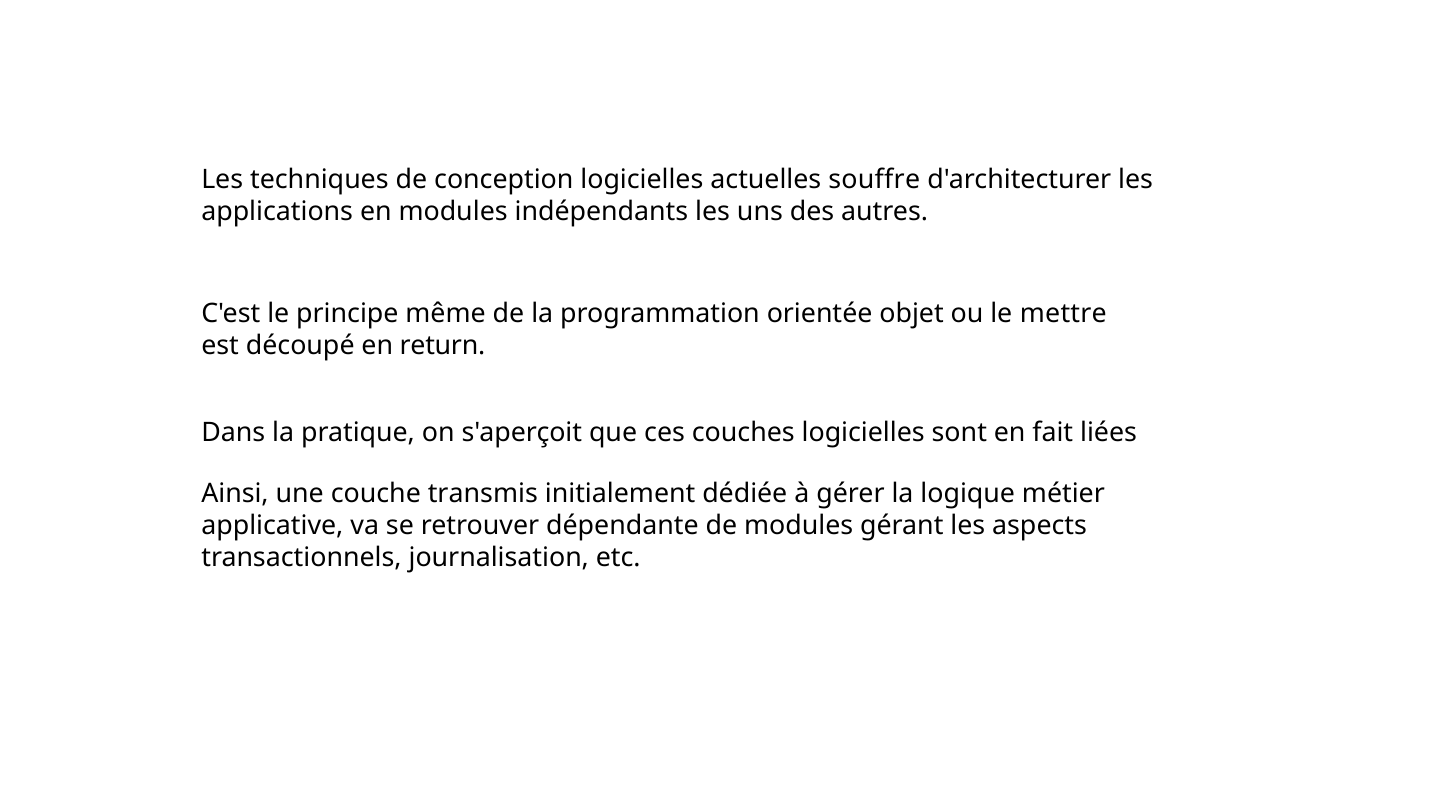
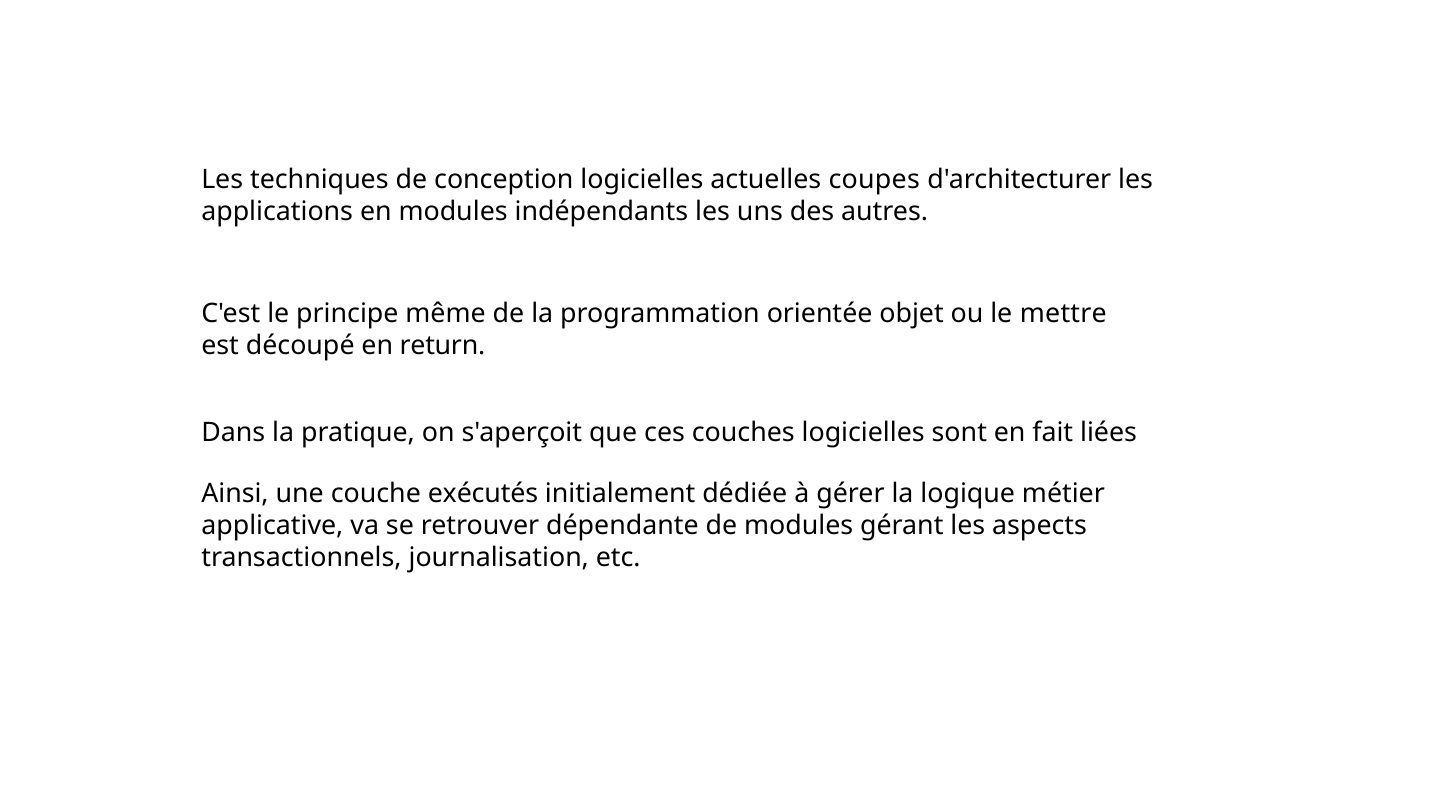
souffre: souffre -> coupes
transmis: transmis -> exécutés
